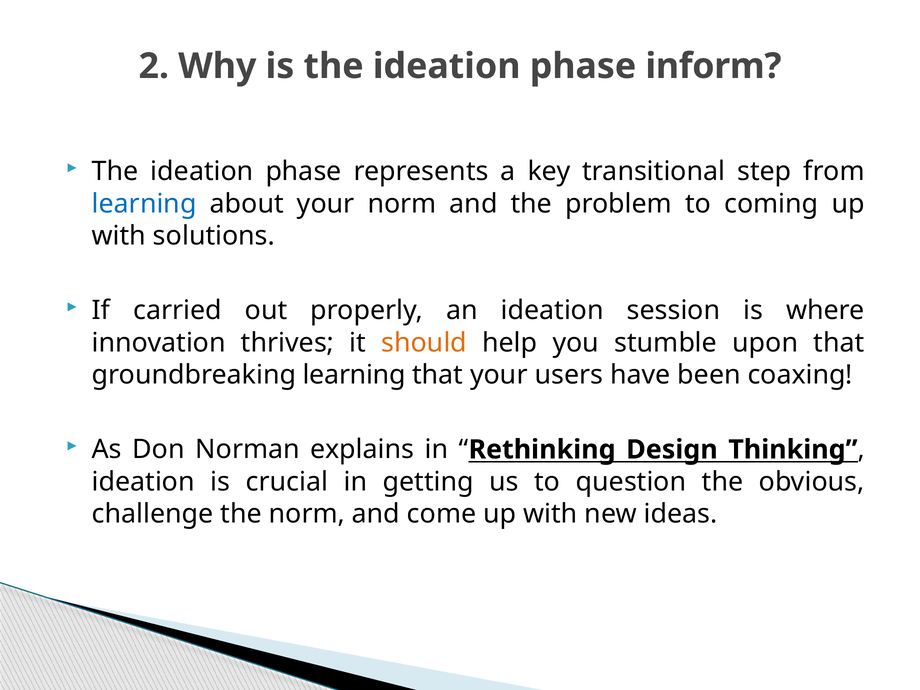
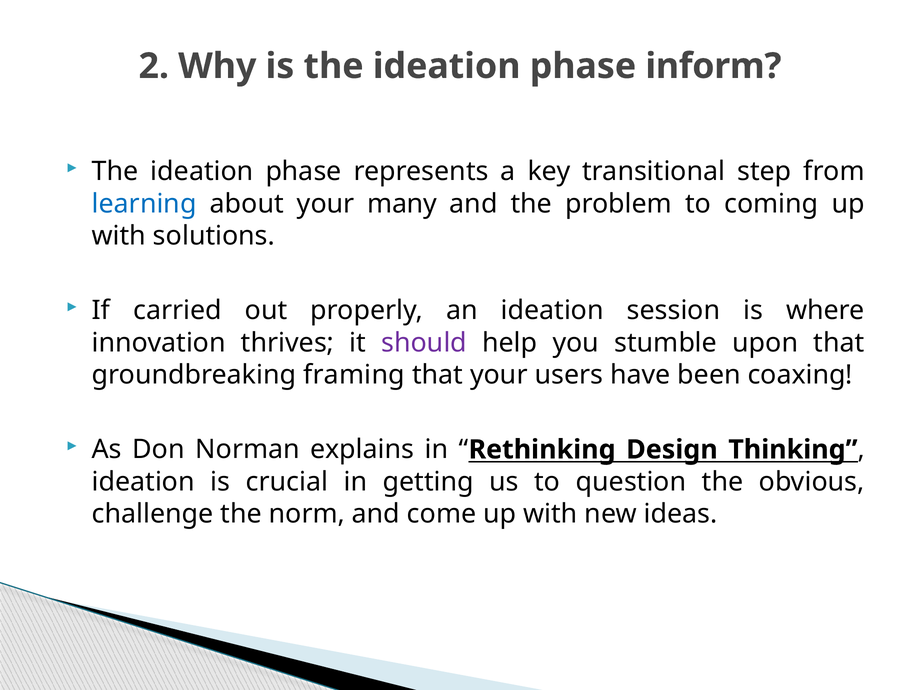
your norm: norm -> many
should colour: orange -> purple
groundbreaking learning: learning -> framing
